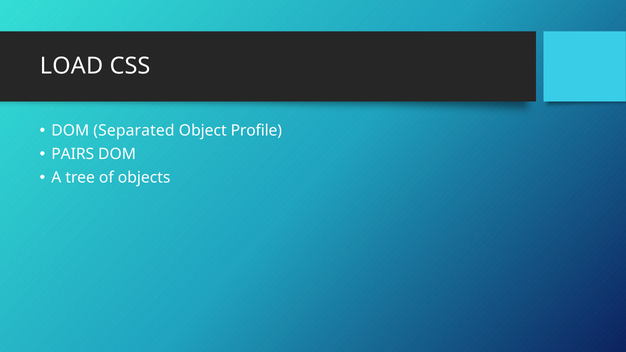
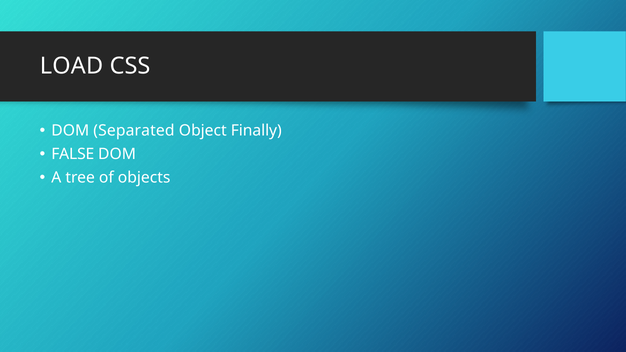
Profile: Profile -> Finally
PAIRS: PAIRS -> FALSE
